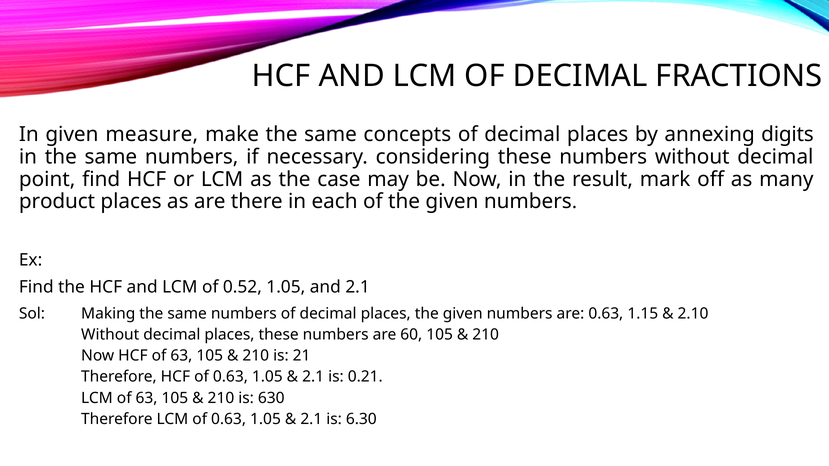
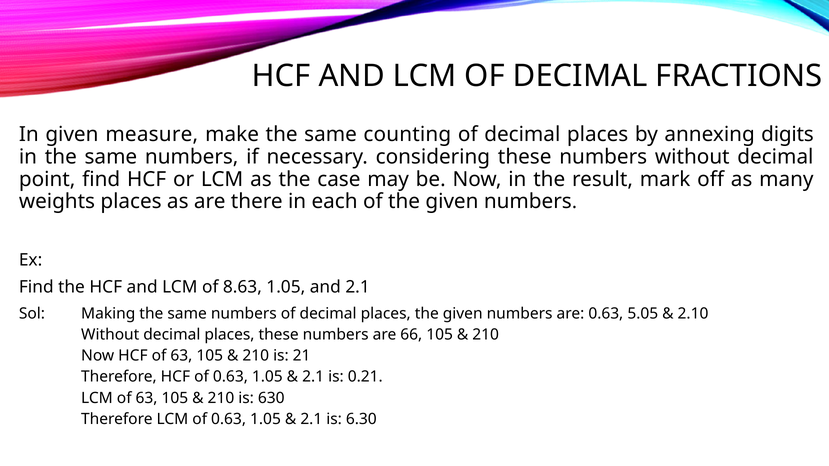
concepts: concepts -> counting
product: product -> weights
0.52: 0.52 -> 8.63
1.15: 1.15 -> 5.05
60: 60 -> 66
